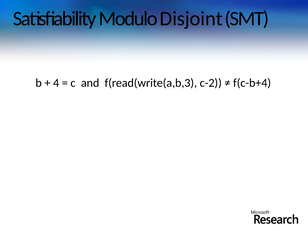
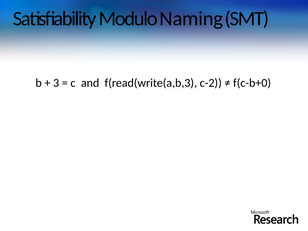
Disjoint: Disjoint -> Naming
4: 4 -> 3
f(c-b+4: f(c-b+4 -> f(c-b+0
